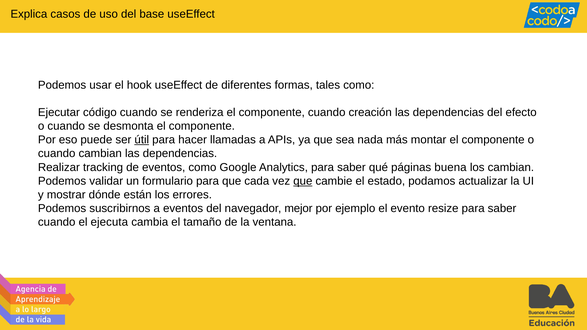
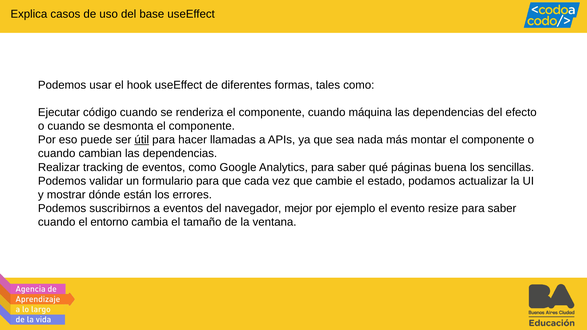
creación: creación -> máquina
los cambian: cambian -> sencillas
que at (303, 181) underline: present -> none
ejecuta: ejecuta -> entorno
